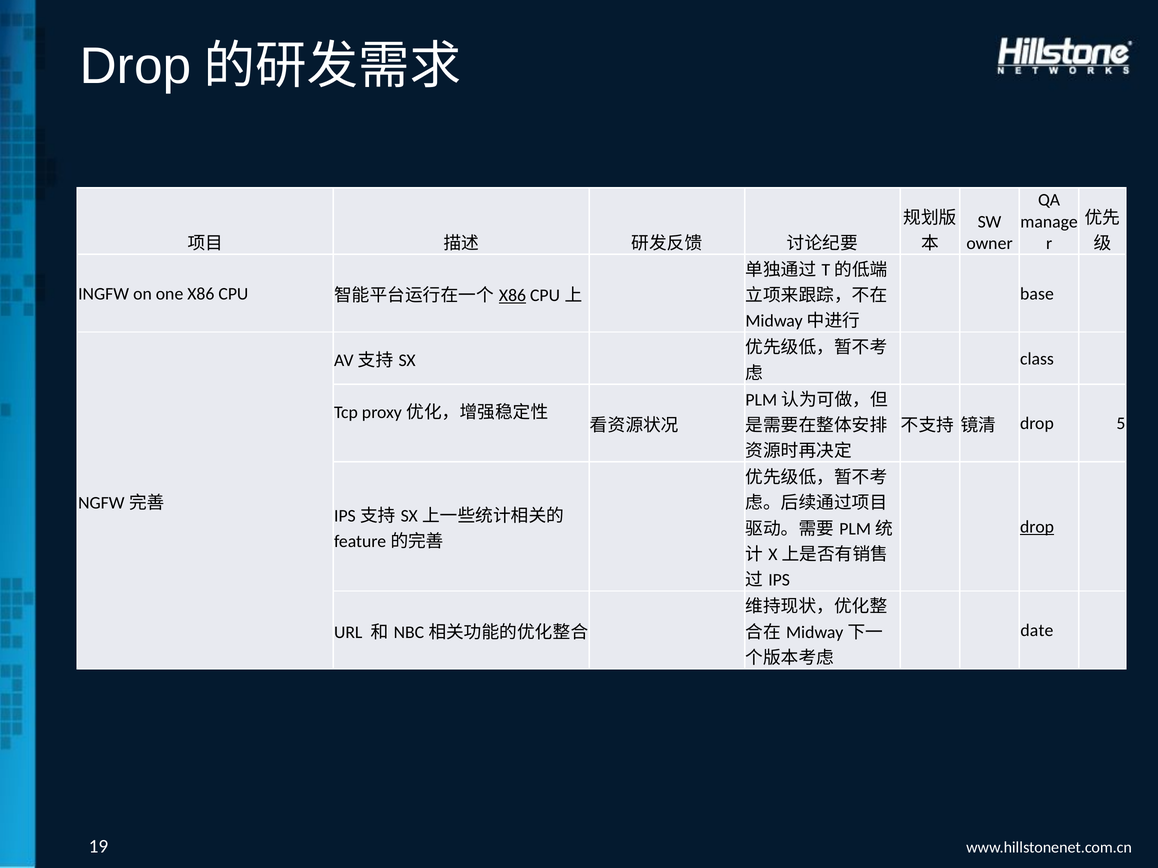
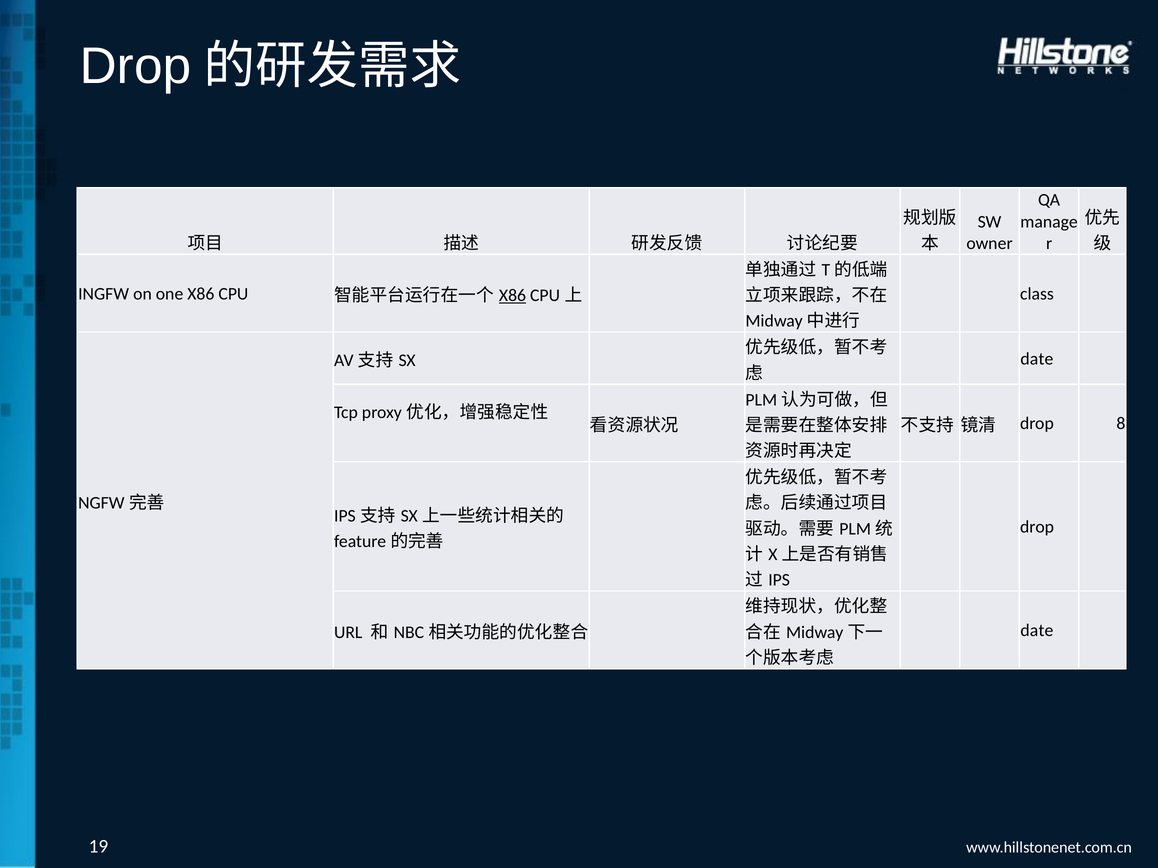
base: base -> class
class at (1037, 359): class -> date
5: 5 -> 8
drop at (1037, 527) underline: present -> none
